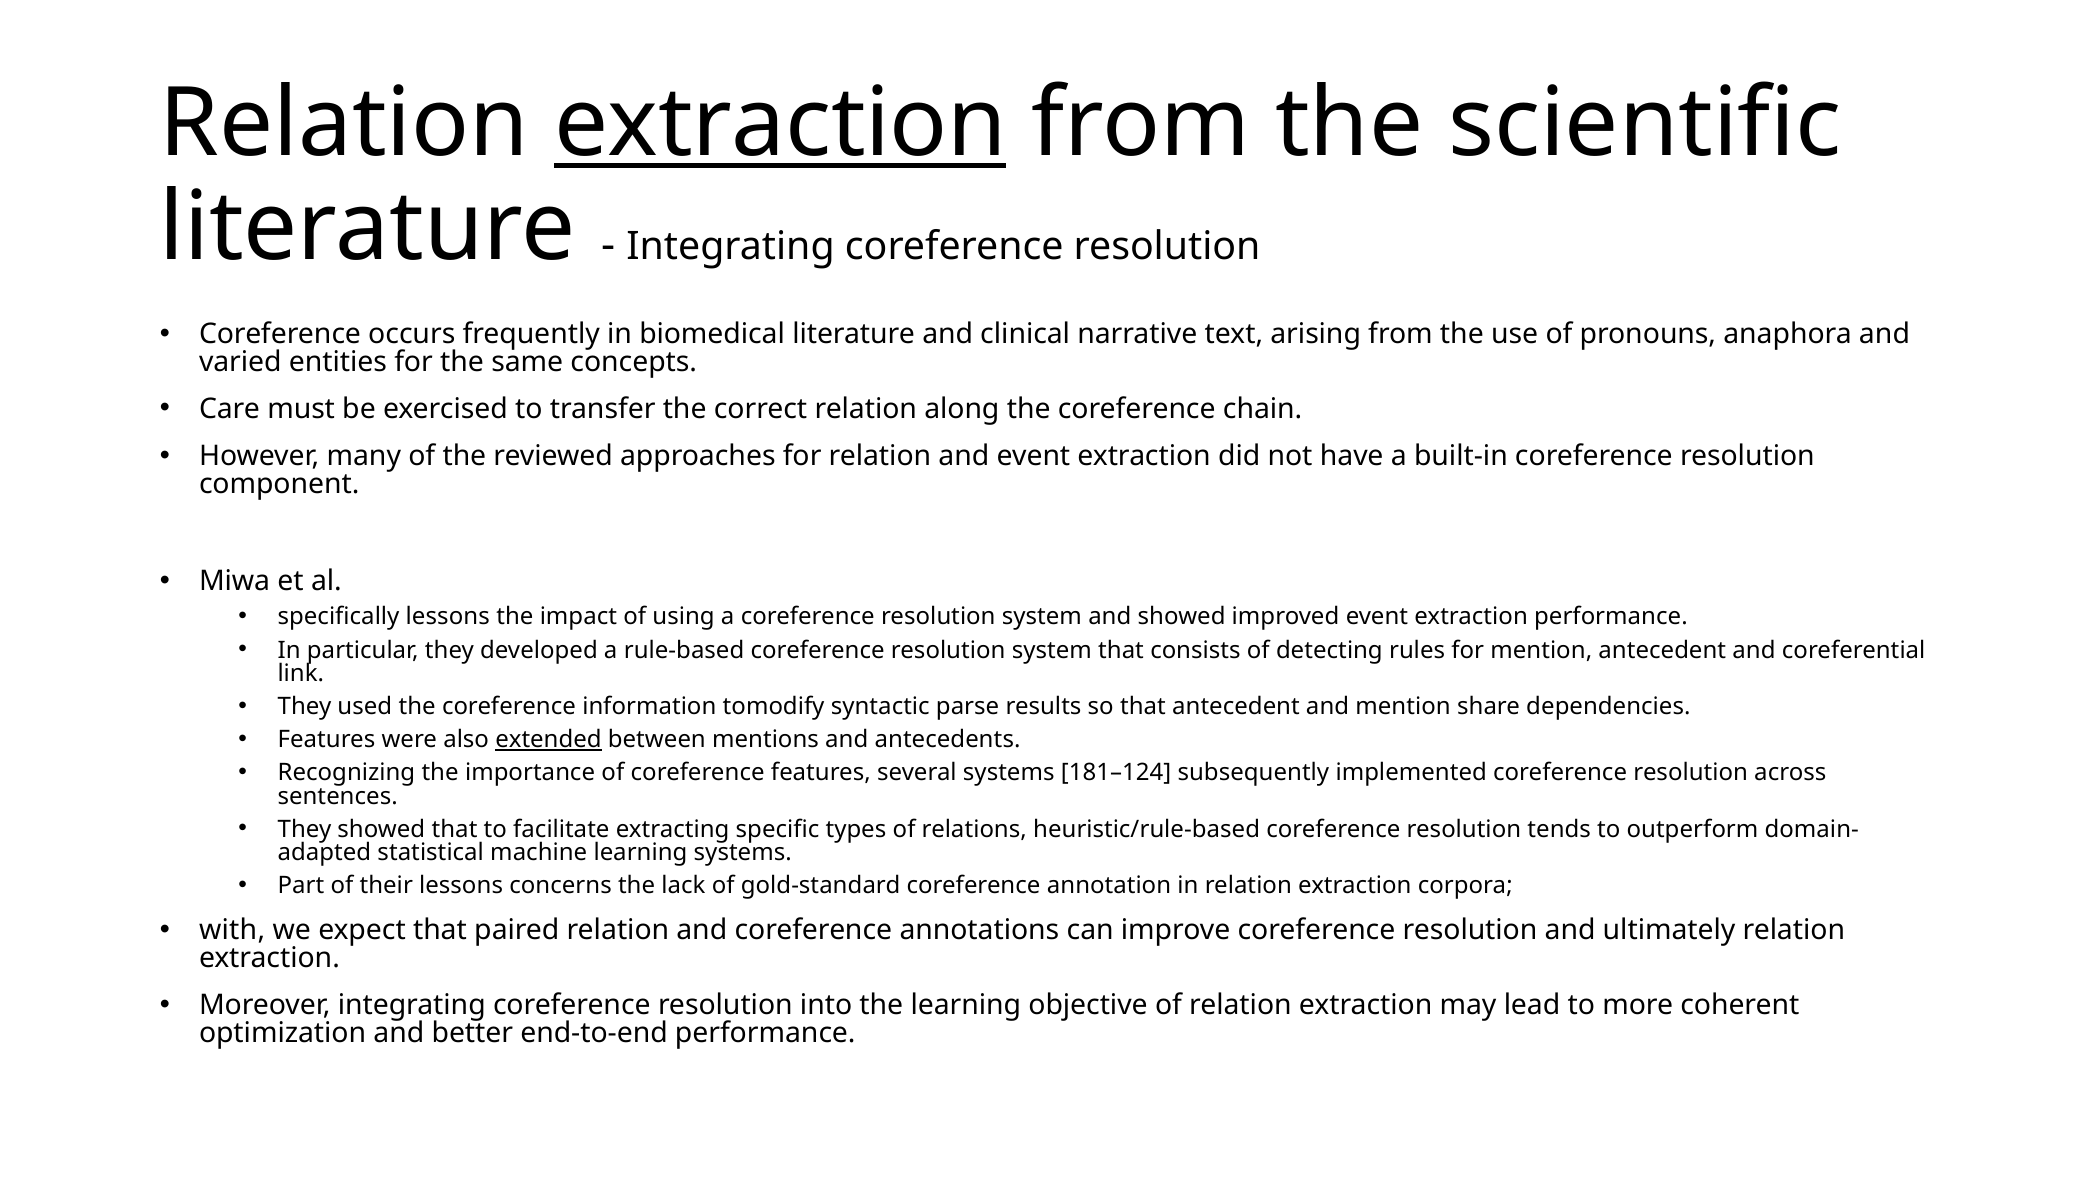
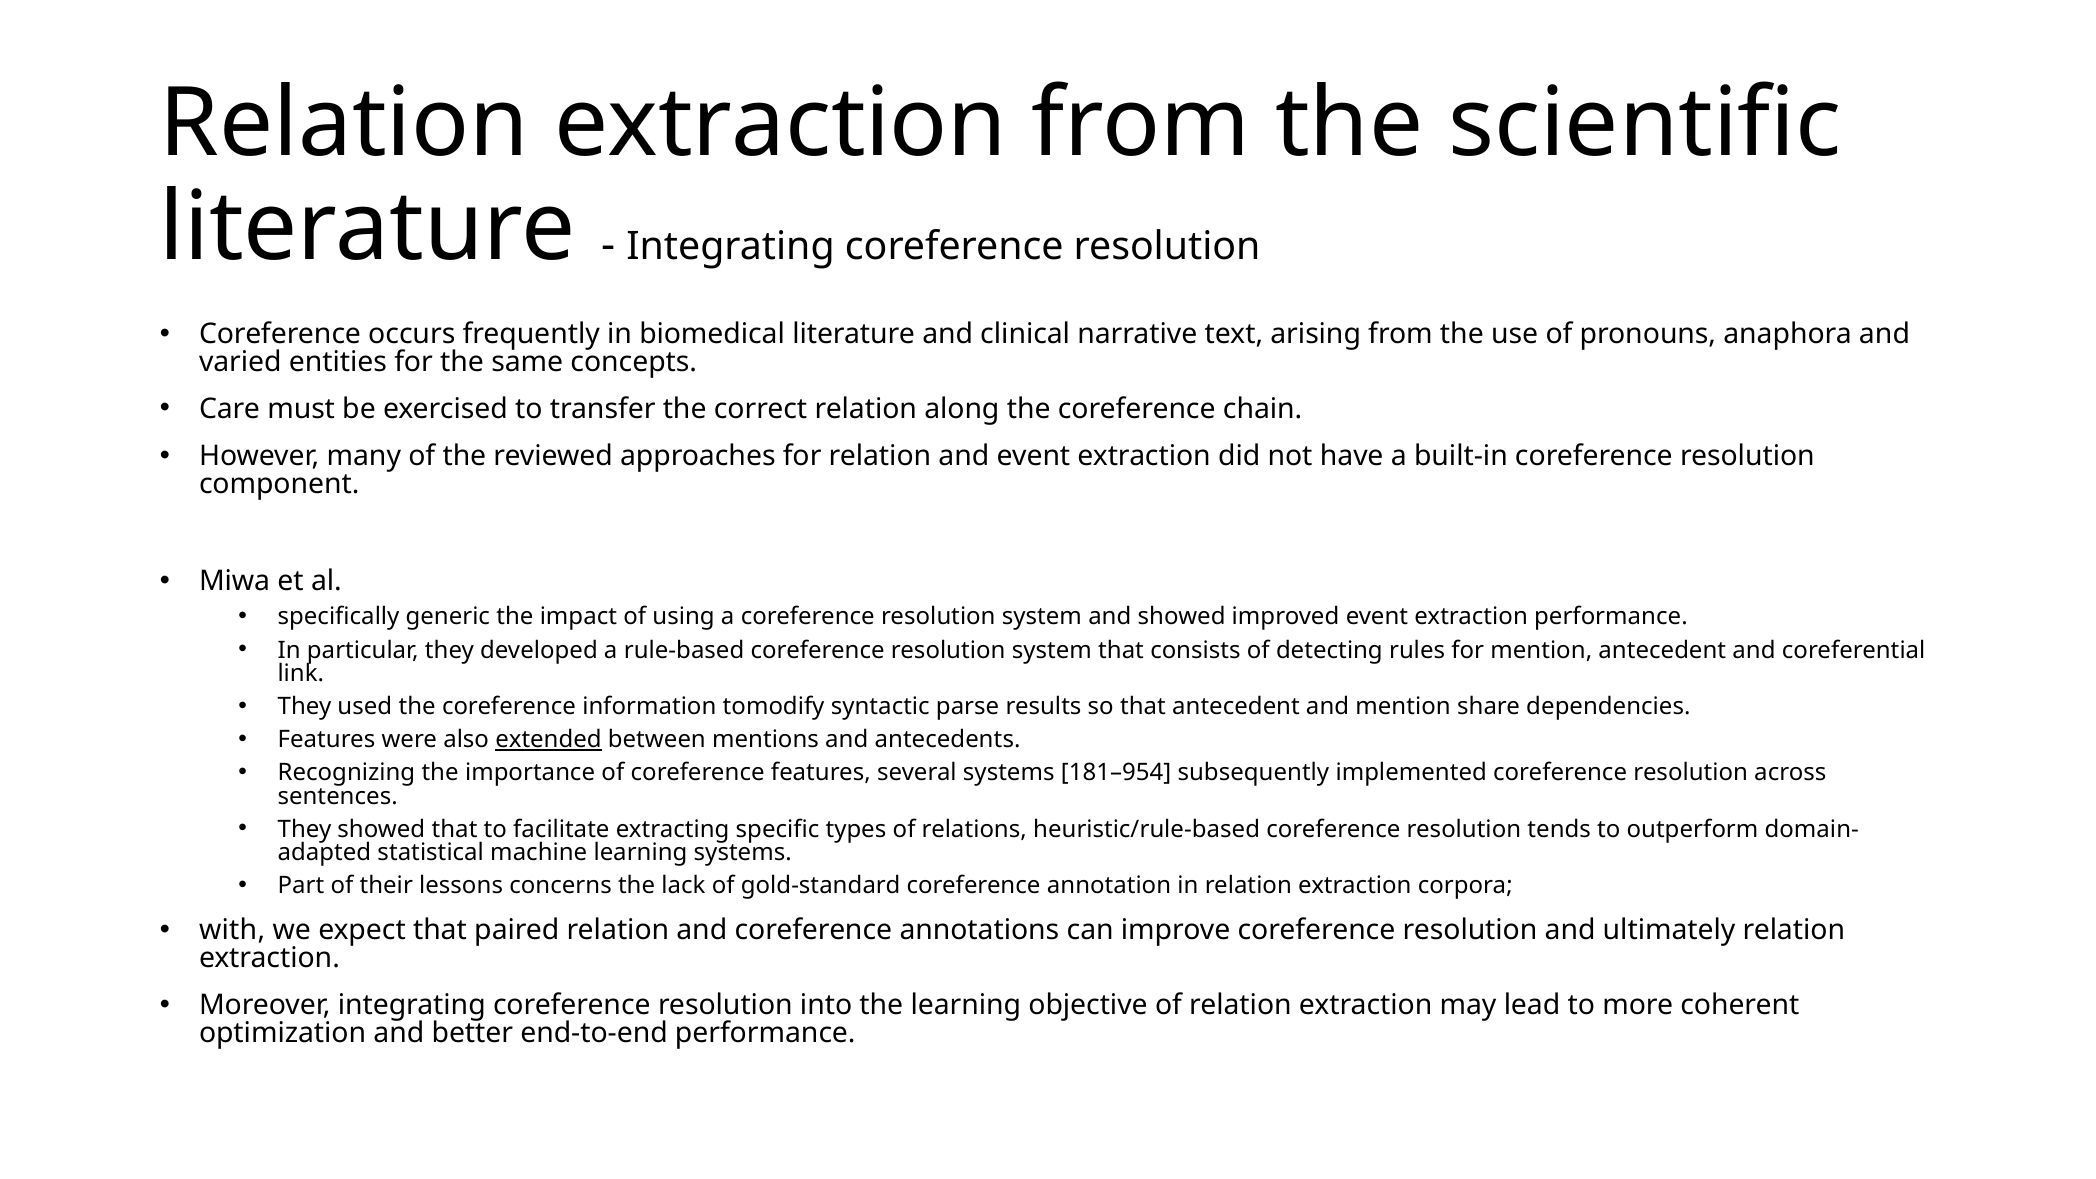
extraction at (780, 124) underline: present -> none
specifically lessons: lessons -> generic
181–124: 181–124 -> 181–954
